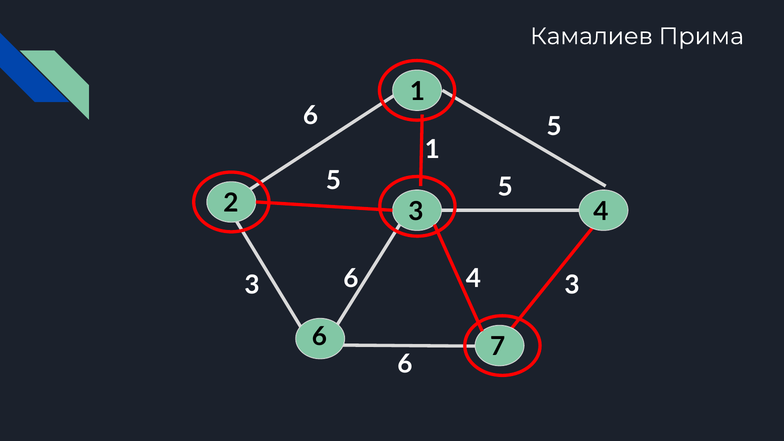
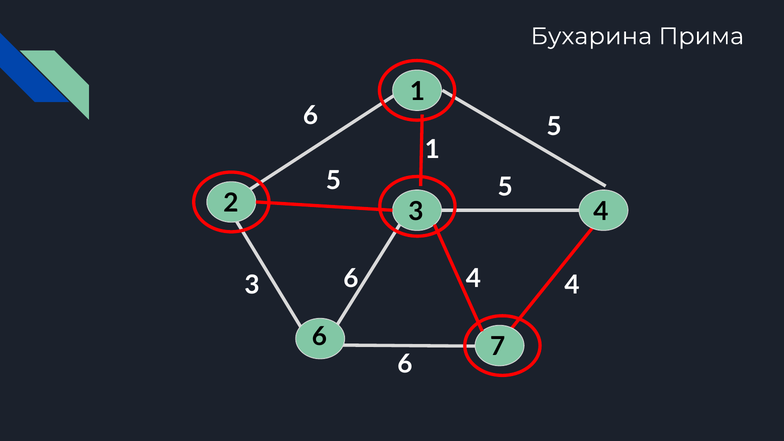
Камалиев: Камалиев -> Бухарина
4 3: 3 -> 4
